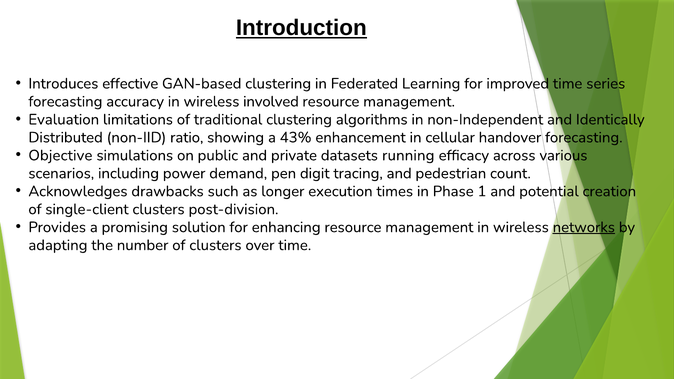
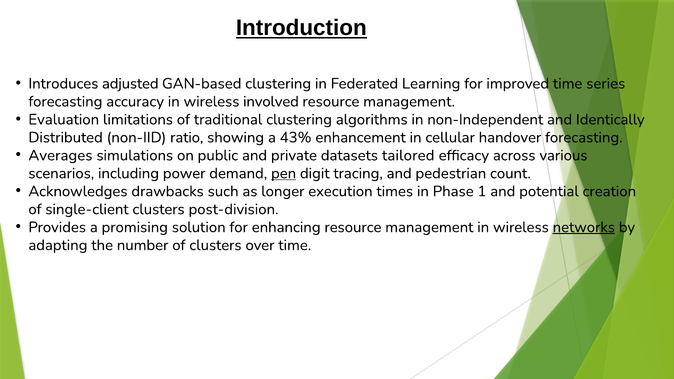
effective: effective -> adjusted
Objective: Objective -> Averages
running: running -> tailored
pen underline: none -> present
